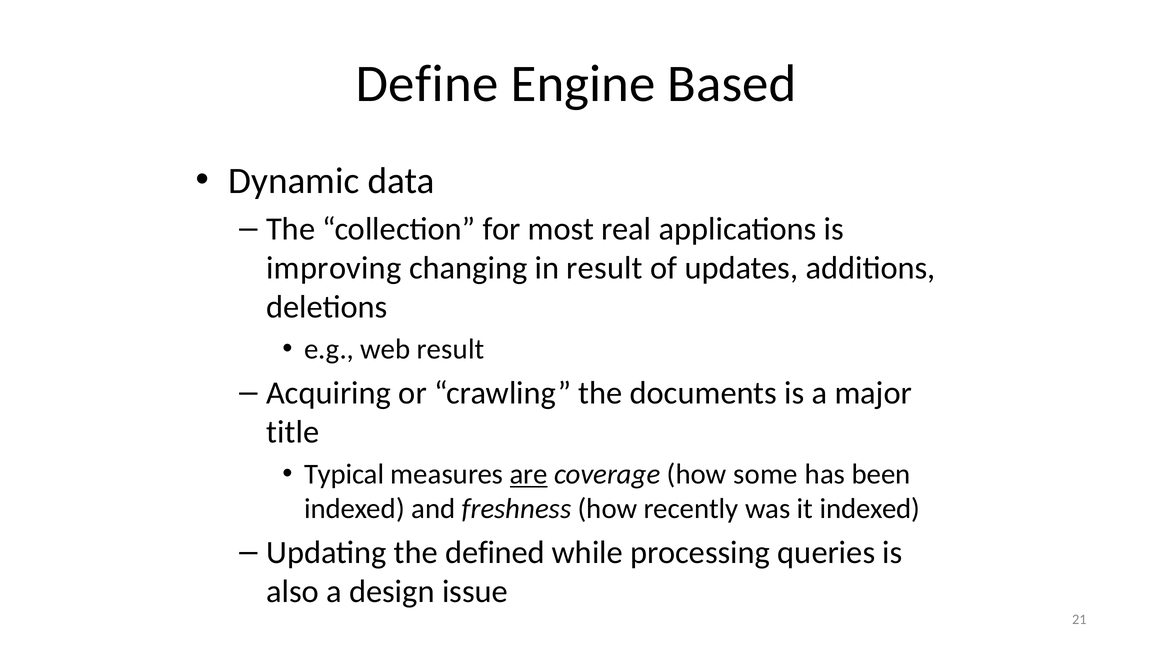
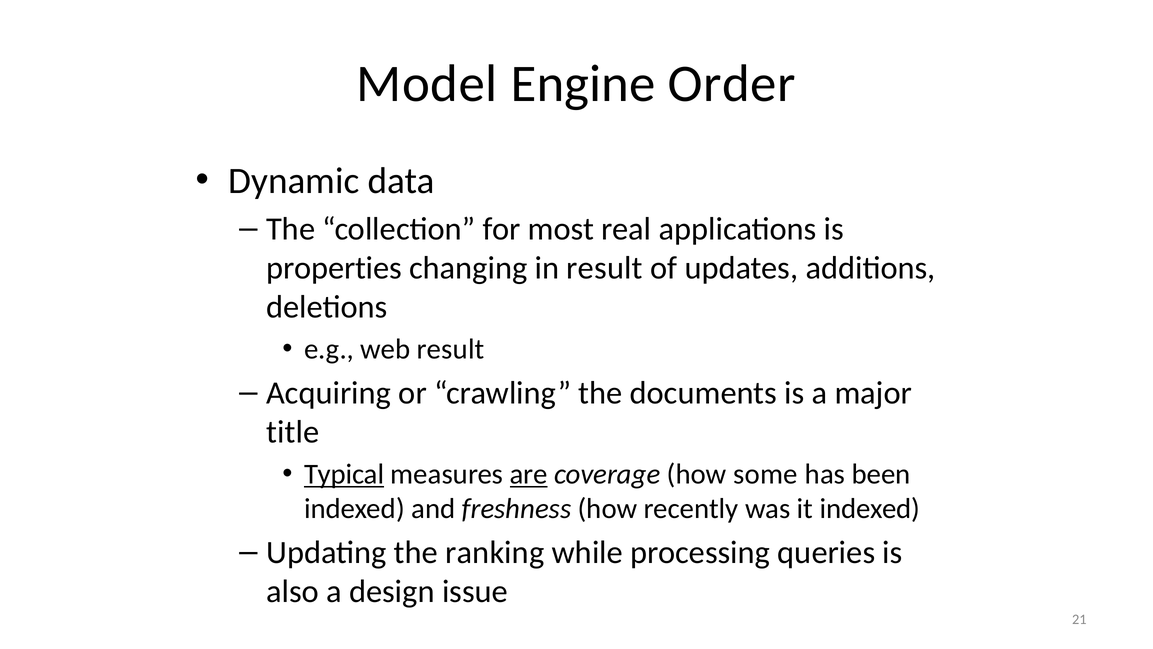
Define: Define -> Model
Based: Based -> Order
improving: improving -> properties
Typical underline: none -> present
defined: defined -> ranking
